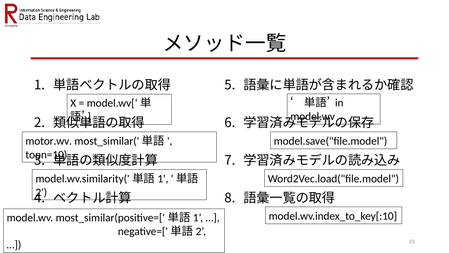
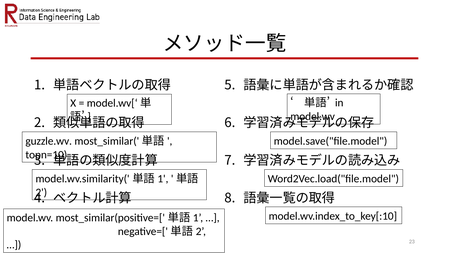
motor.wv: motor.wv -> guzzle.wv
